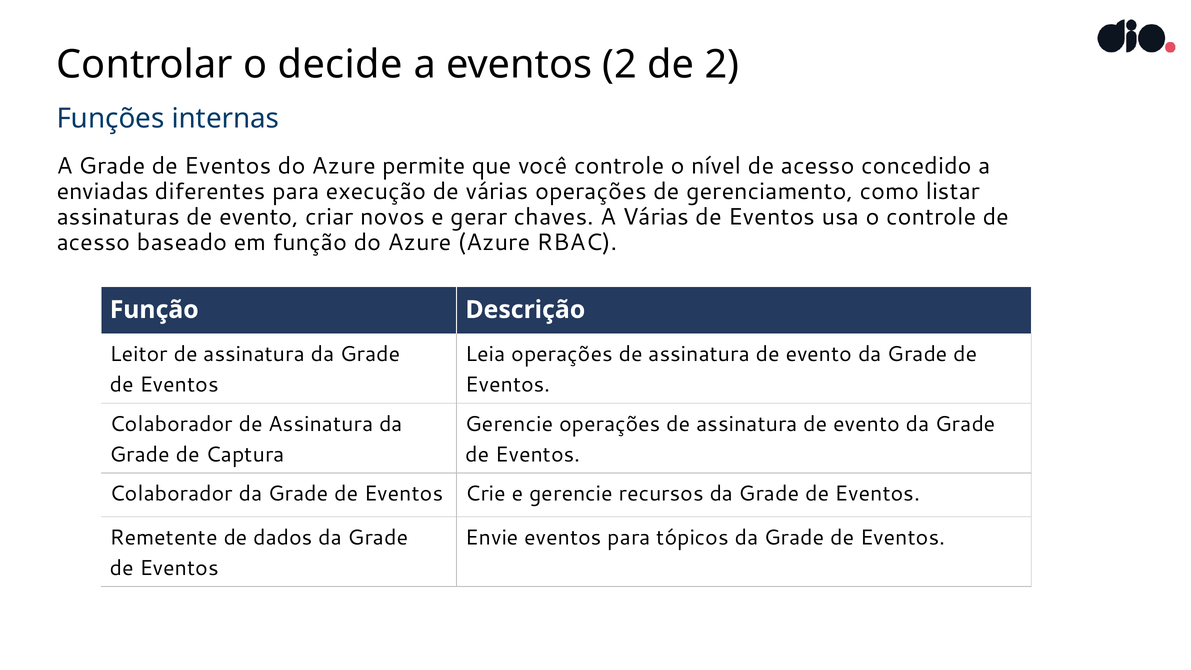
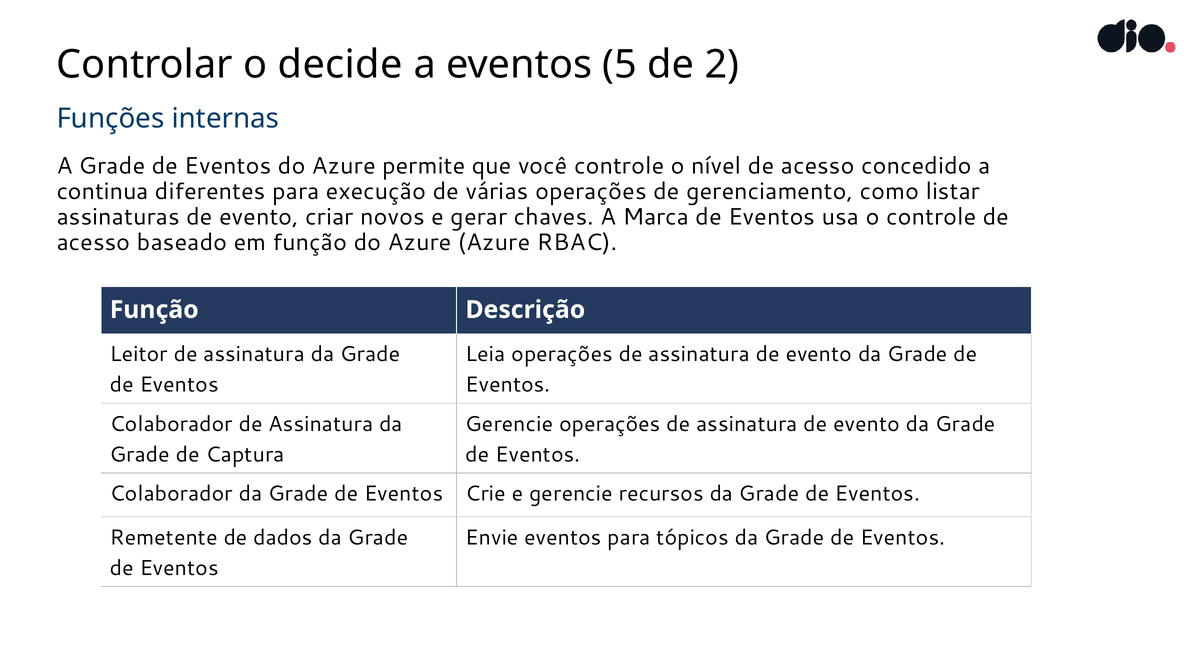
eventos 2: 2 -> 5
enviadas: enviadas -> continua
A Várias: Várias -> Marca
